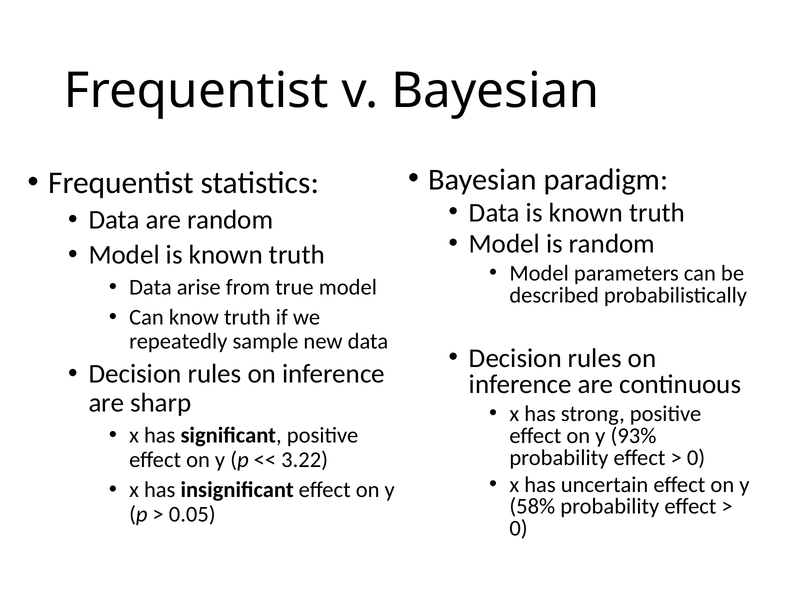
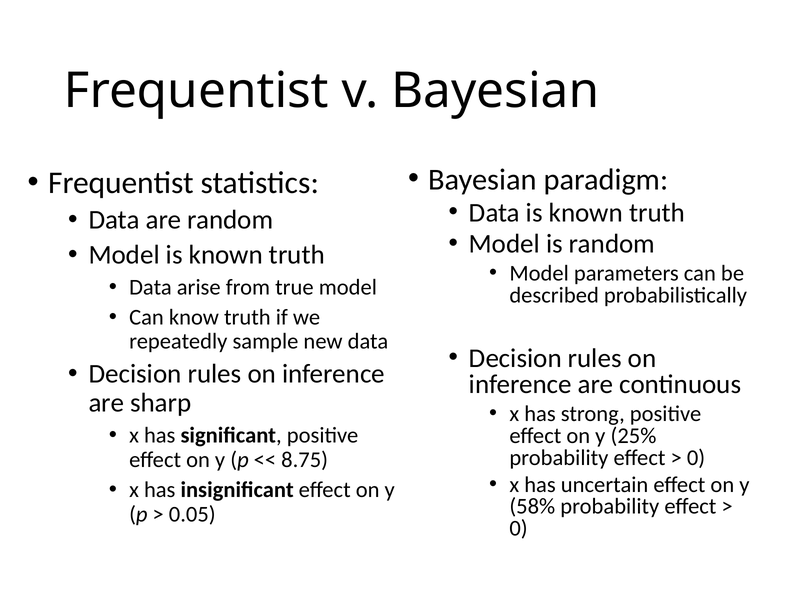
93%: 93% -> 25%
3.22: 3.22 -> 8.75
